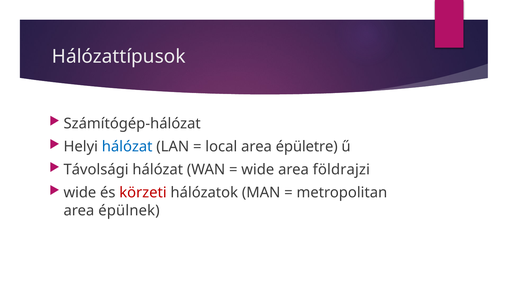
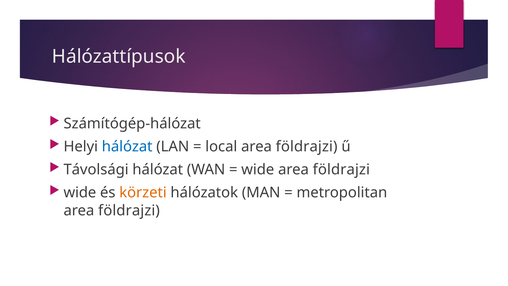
local area épületre: épületre -> földrajzi
körzeti colour: red -> orange
épülnek at (129, 210): épülnek -> földrajzi
